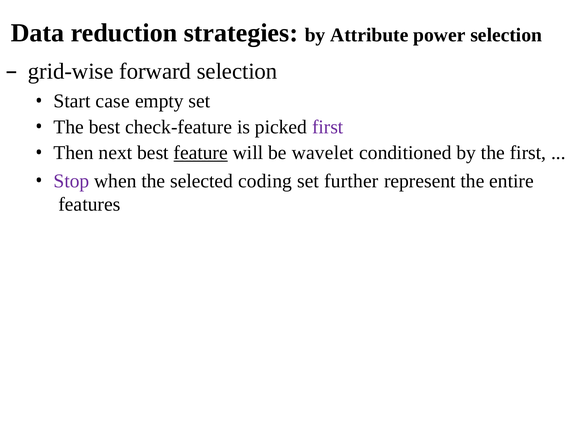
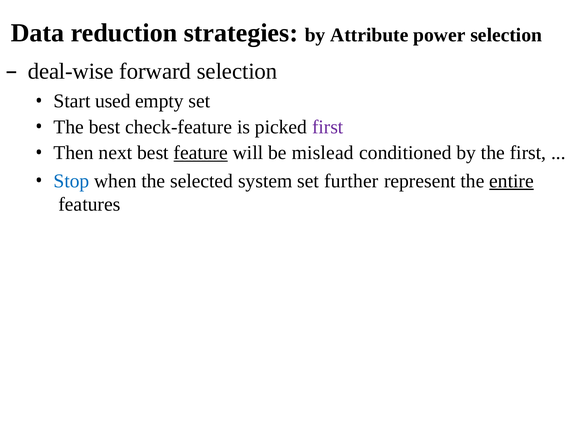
grid-wise: grid-wise -> deal-wise
case: case -> used
wavelet: wavelet -> mislead
Stop colour: purple -> blue
coding: coding -> system
entire underline: none -> present
